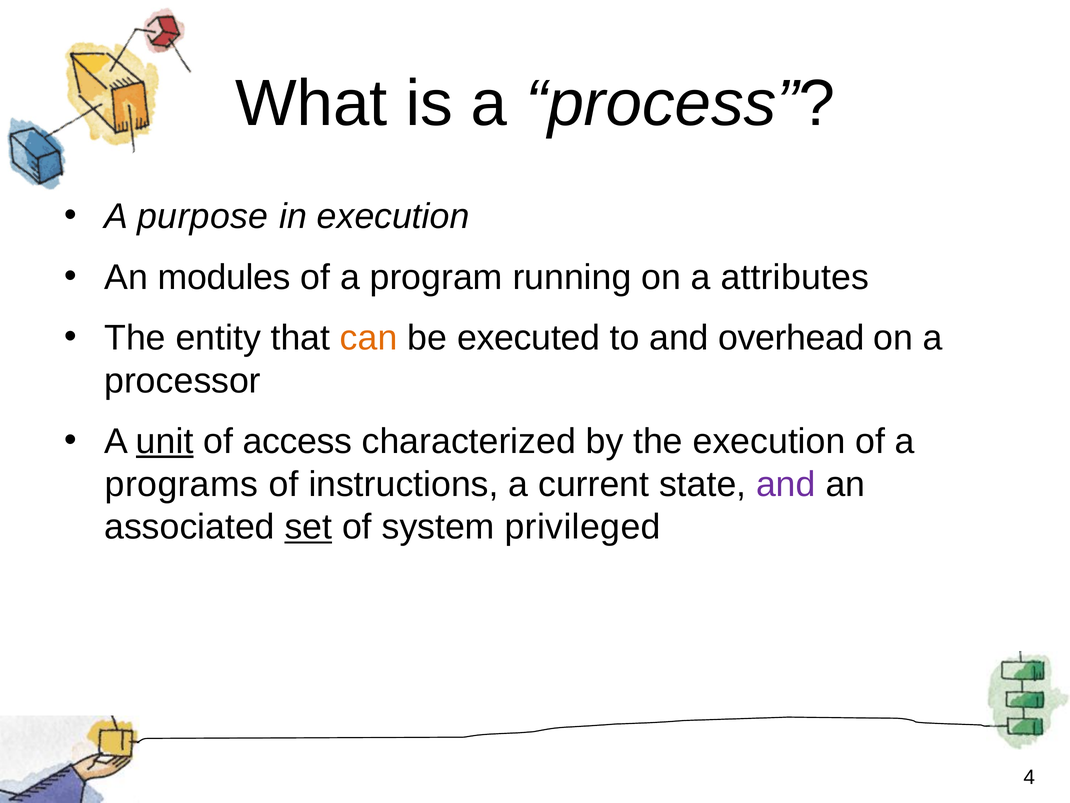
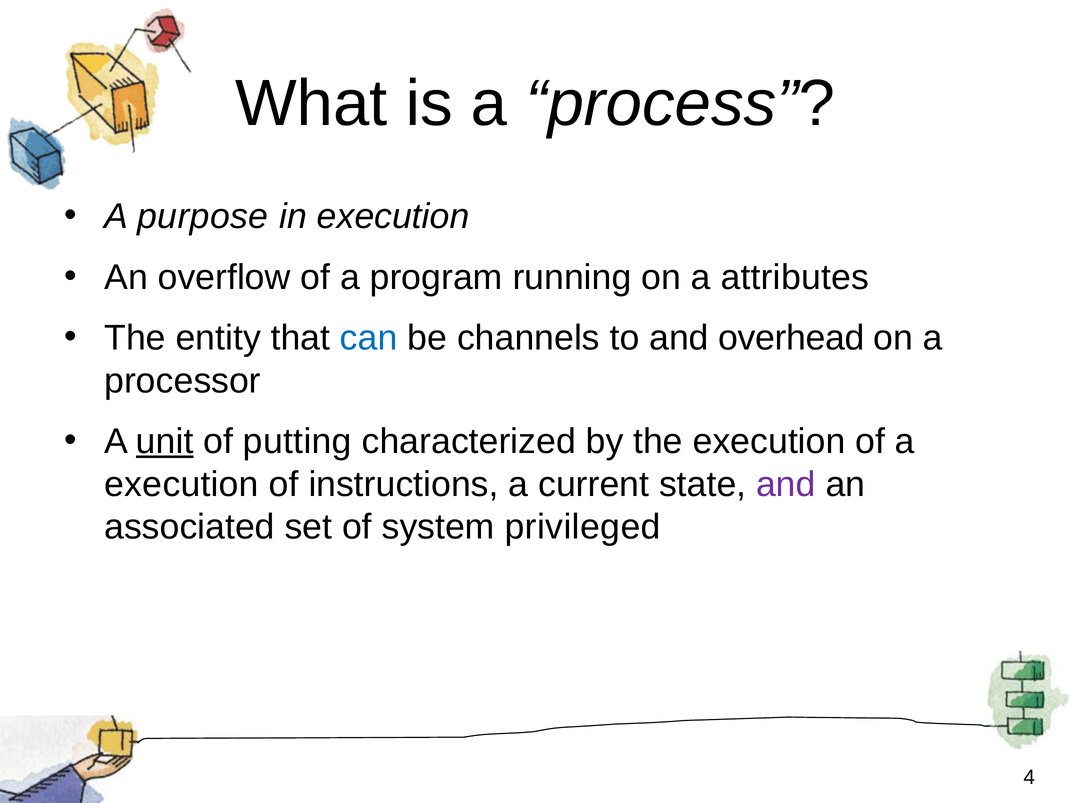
modules: modules -> overflow
can colour: orange -> blue
executed: executed -> channels
access: access -> putting
programs at (182, 484): programs -> execution
set underline: present -> none
